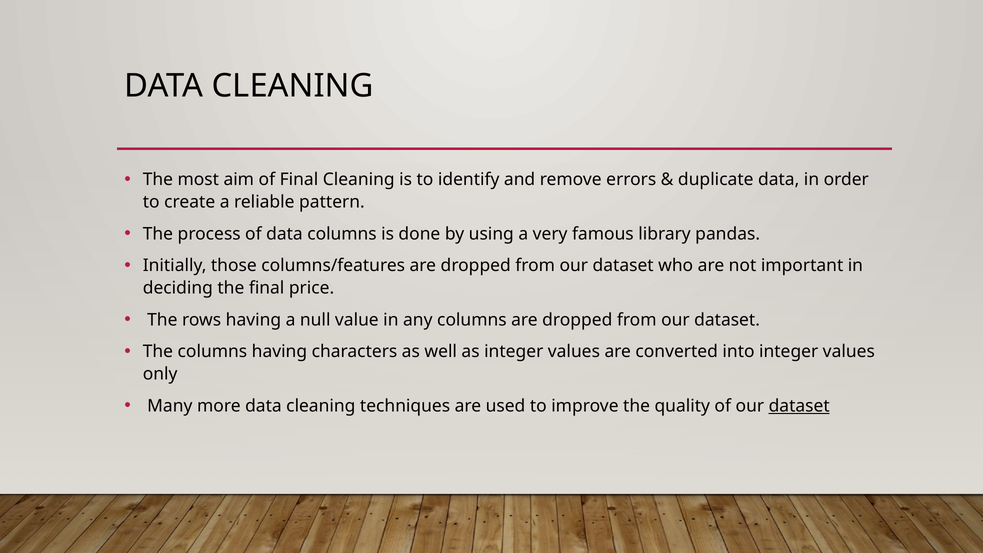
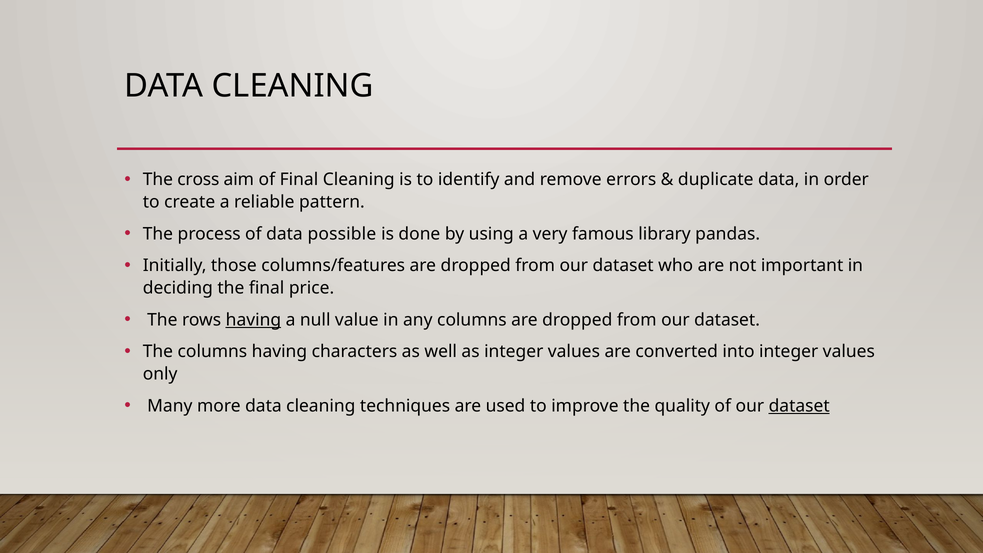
most: most -> cross
data columns: columns -> possible
having at (253, 320) underline: none -> present
